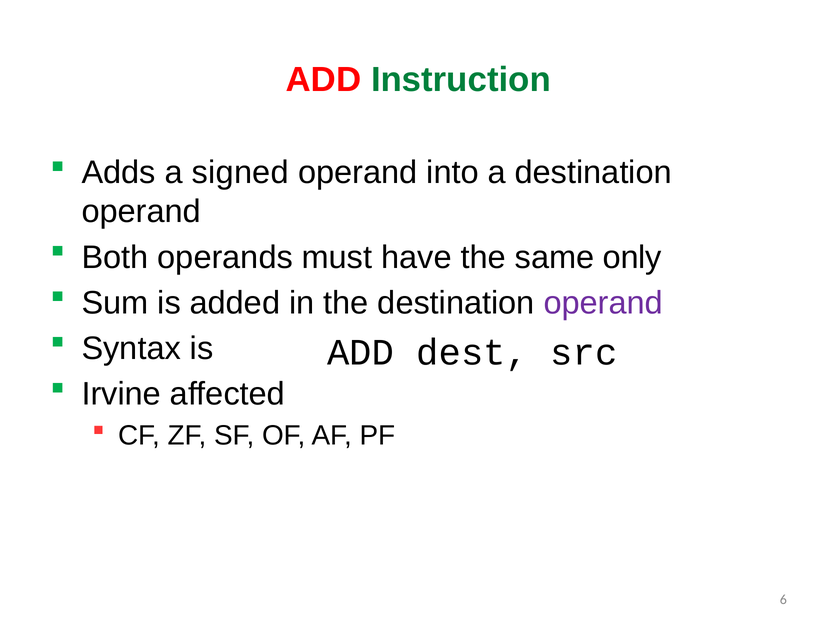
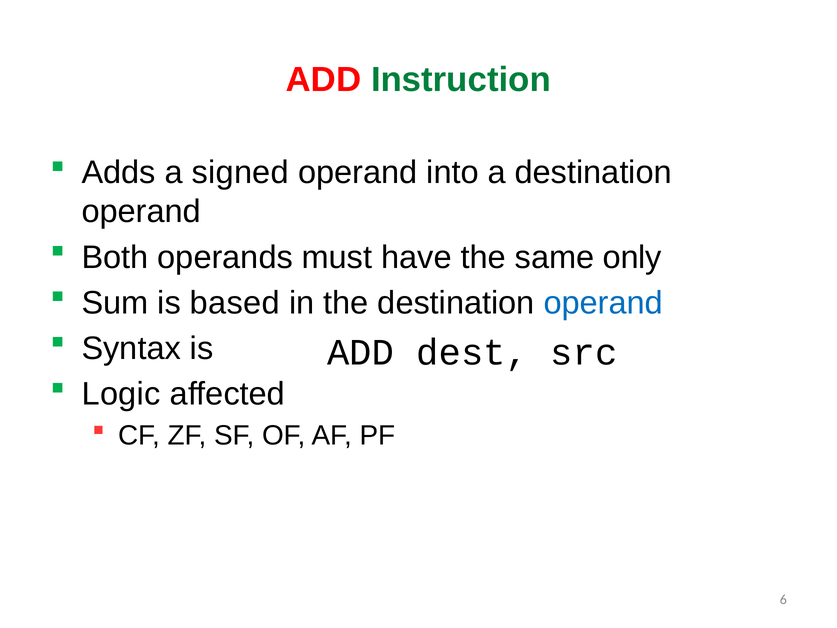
added: added -> based
operand at (603, 303) colour: purple -> blue
Irvine: Irvine -> Logic
